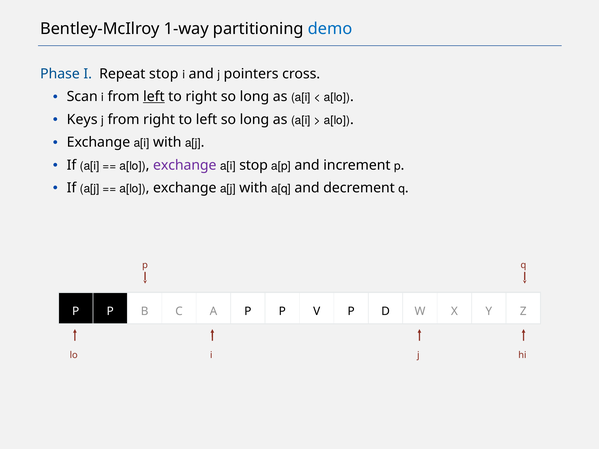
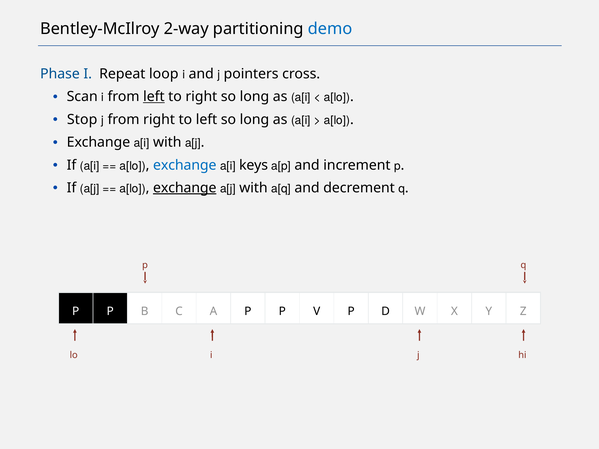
1-way: 1-way -> 2-way
Repeat stop: stop -> loop
Keys: Keys -> Stop
exchange at (185, 165) colour: purple -> blue
a[i stop: stop -> keys
exchange at (185, 188) underline: none -> present
